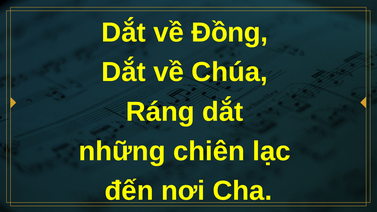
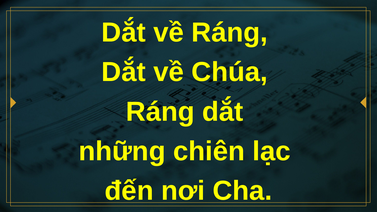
về Đồng: Đồng -> Ráng
